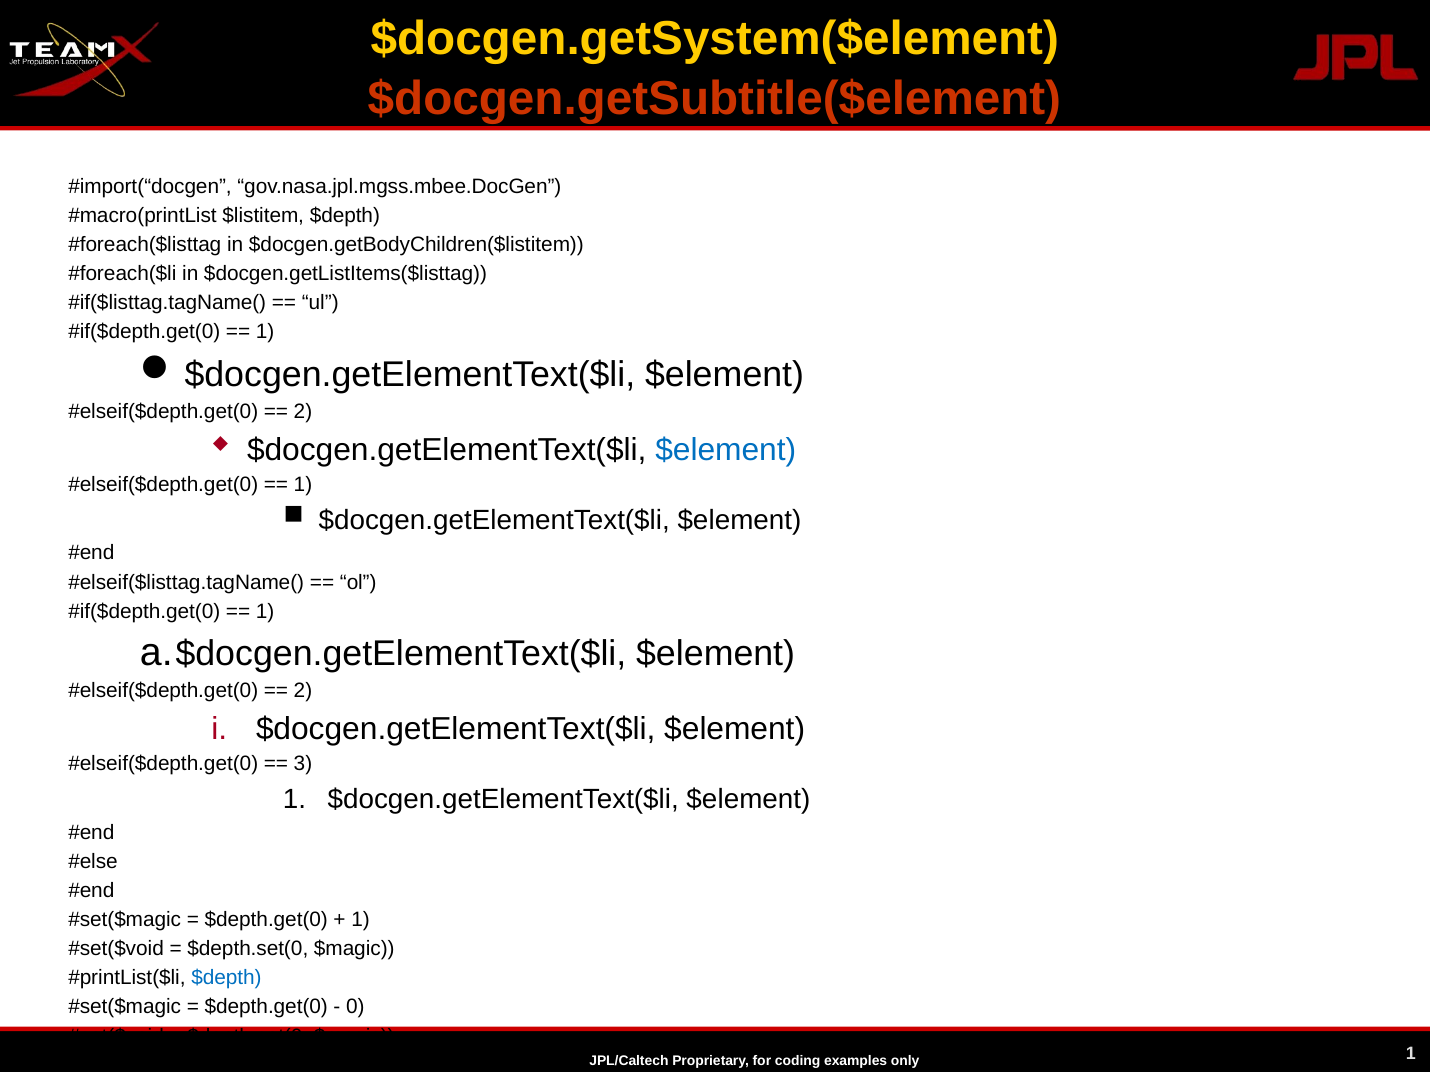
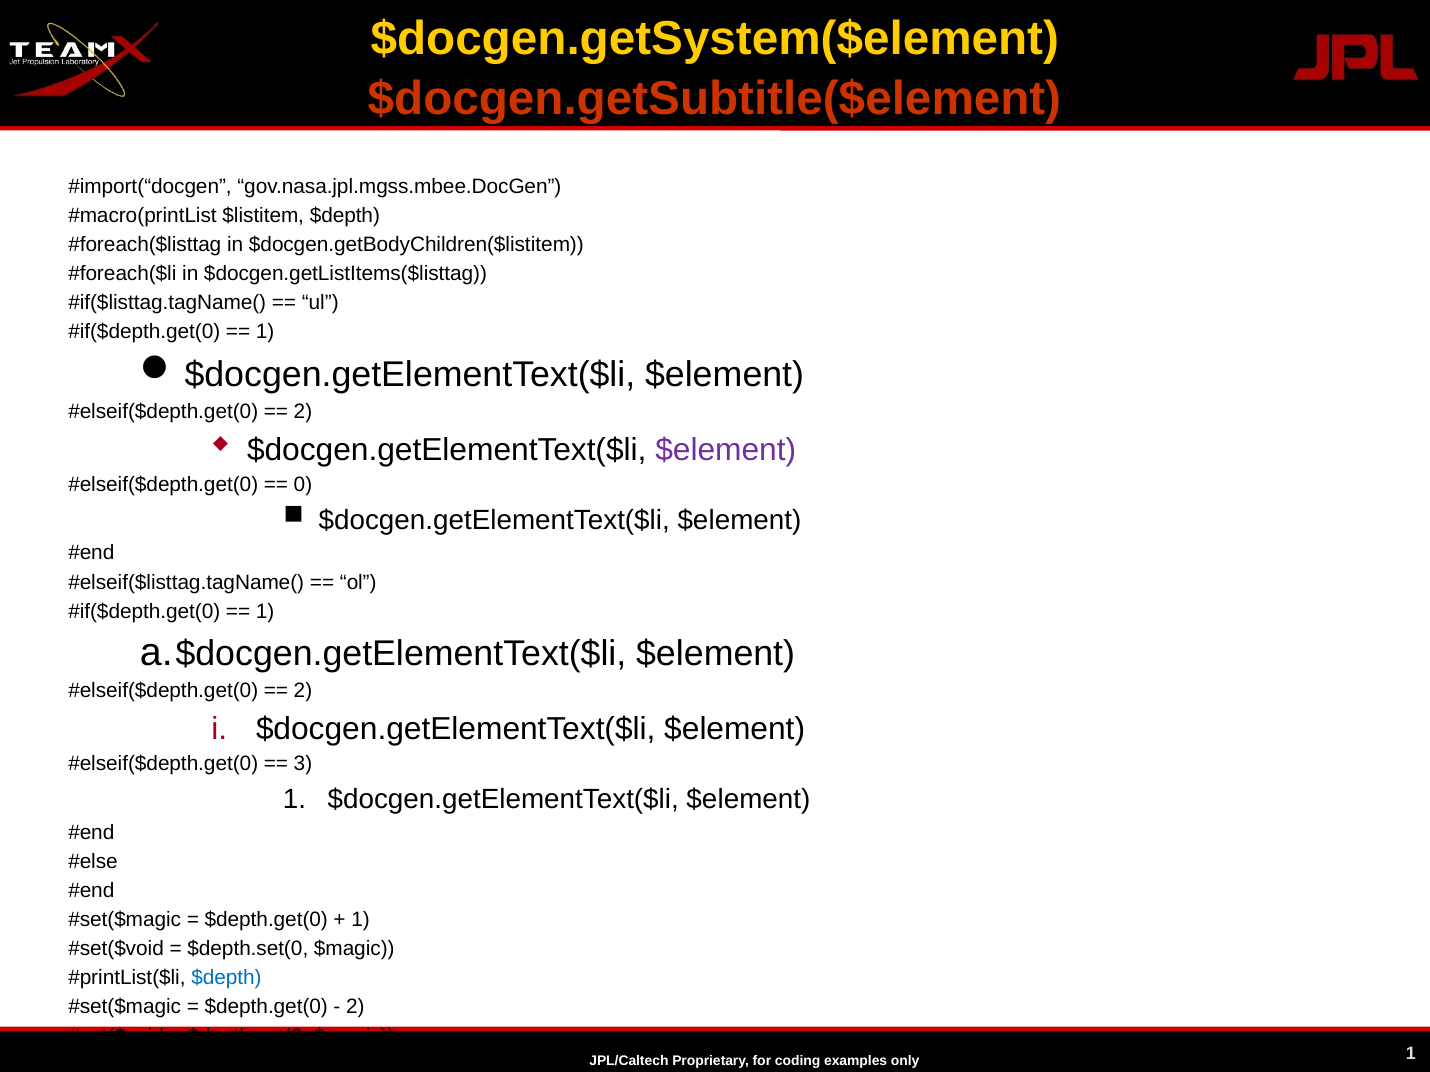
$element at (726, 450) colour: blue -> purple
1 at (303, 485): 1 -> 0
0 at (355, 1008): 0 -> 2
